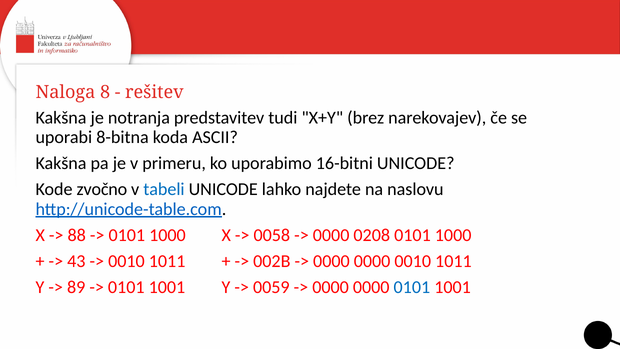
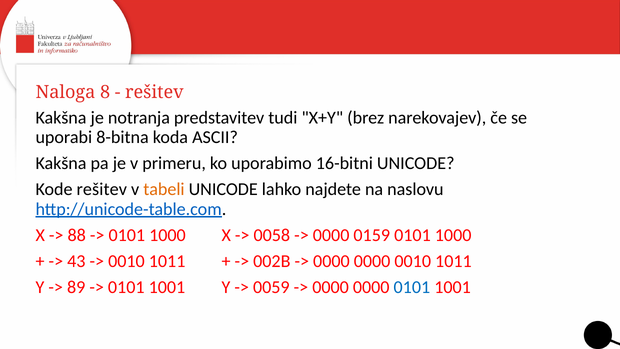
Kode zvočno: zvočno -> rešitev
tabeli colour: blue -> orange
0208: 0208 -> 0159
